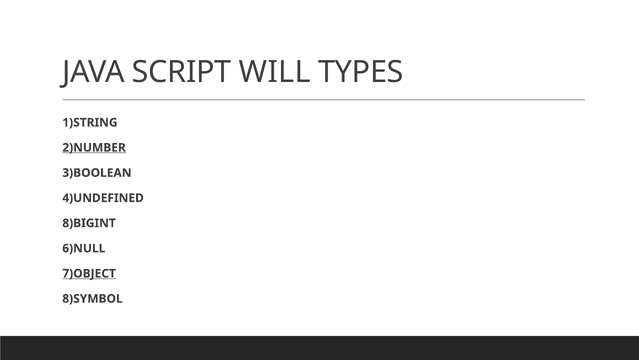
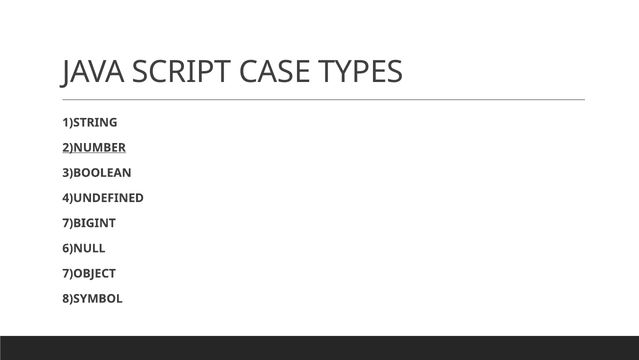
WILL: WILL -> CASE
8)BIGINT: 8)BIGINT -> 7)BIGINT
7)OBJECT underline: present -> none
